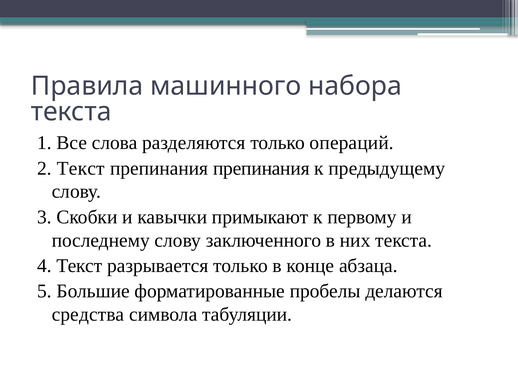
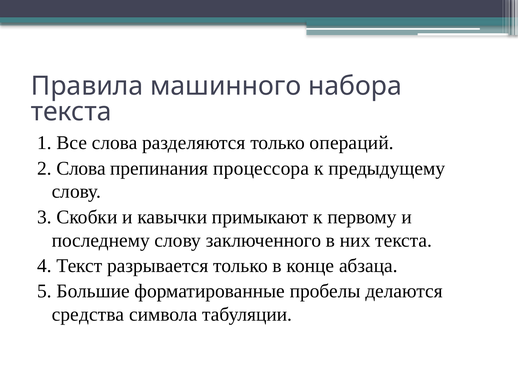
2 Текст: Текст -> Слова
препинания препинания: препинания -> процессора
